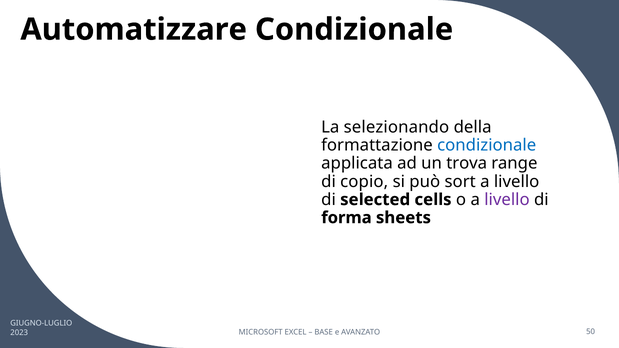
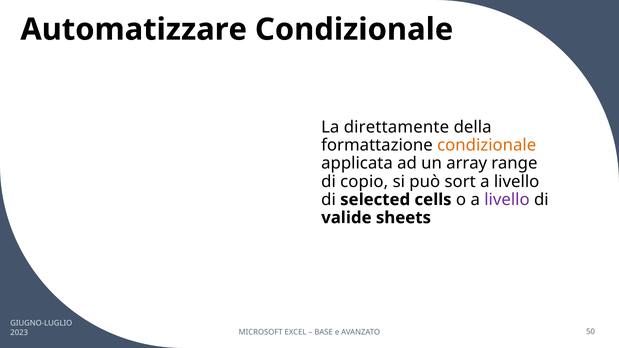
selezionando: selezionando -> direttamente
condizionale at (487, 145) colour: blue -> orange
trova: trova -> array
forma: forma -> valide
